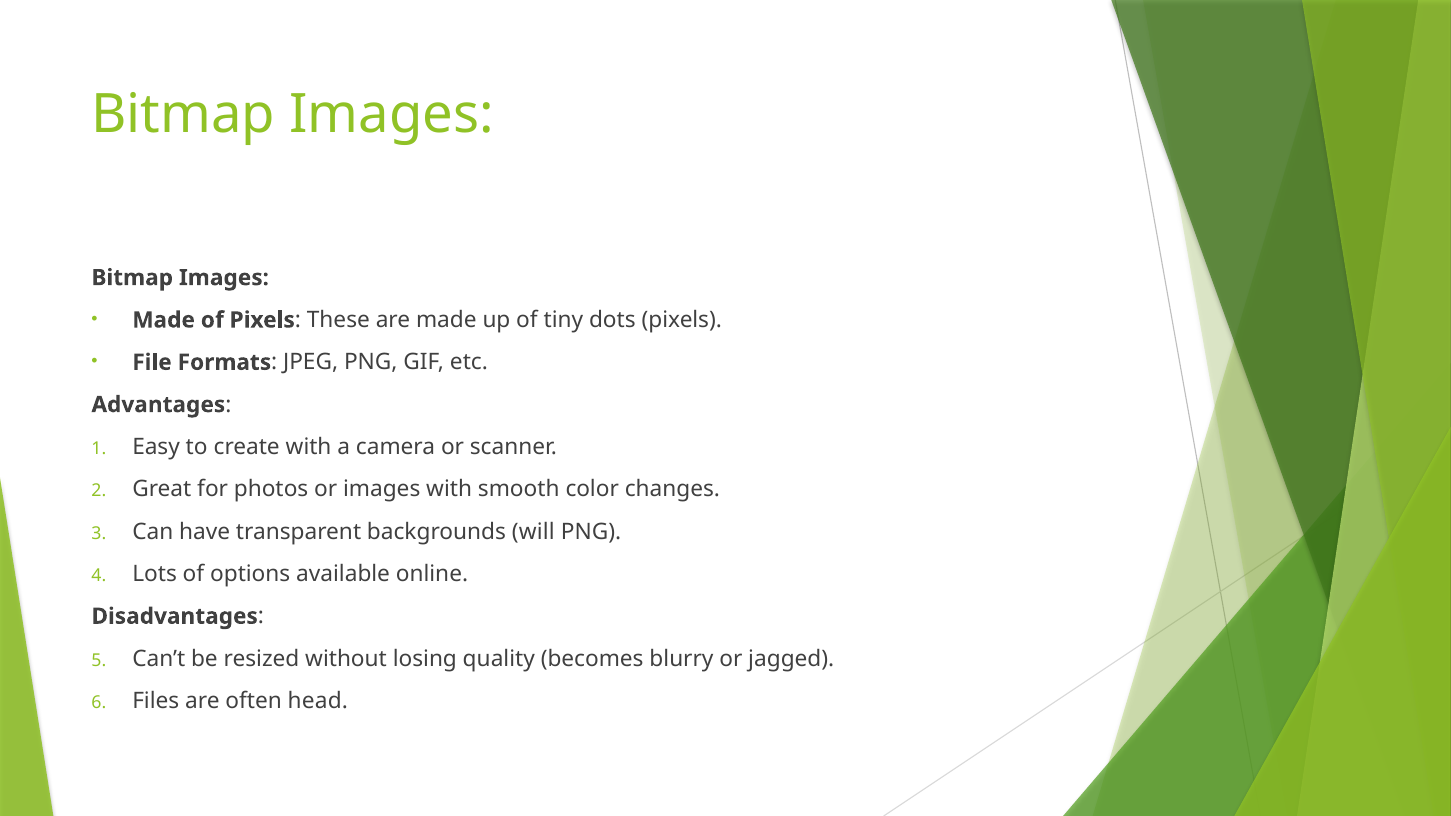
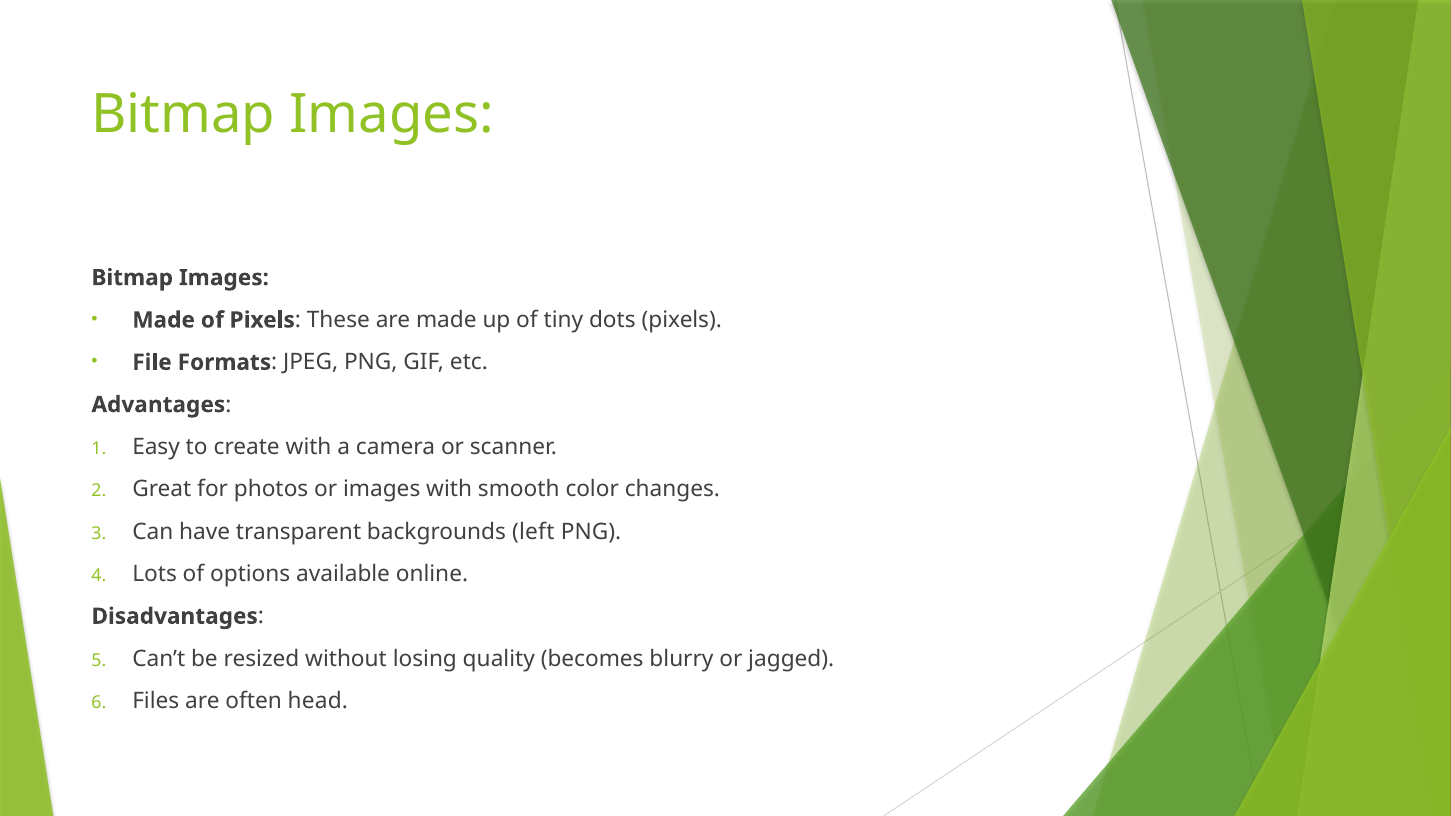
will: will -> left
